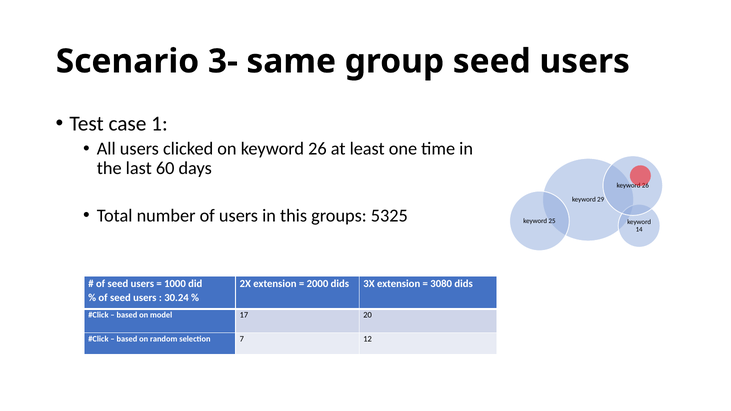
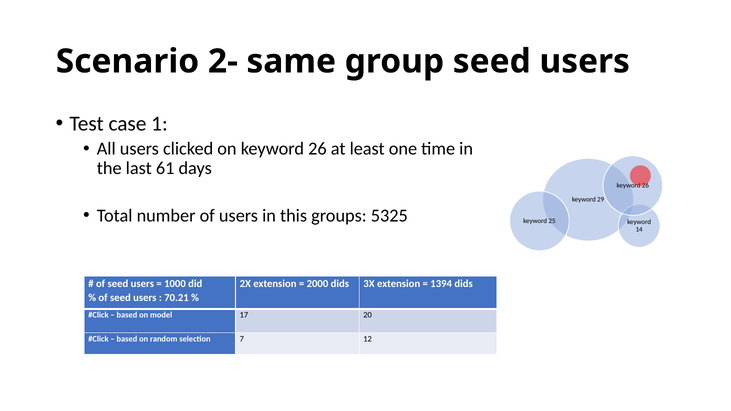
3-: 3- -> 2-
60: 60 -> 61
3080: 3080 -> 1394
30.24: 30.24 -> 70.21
